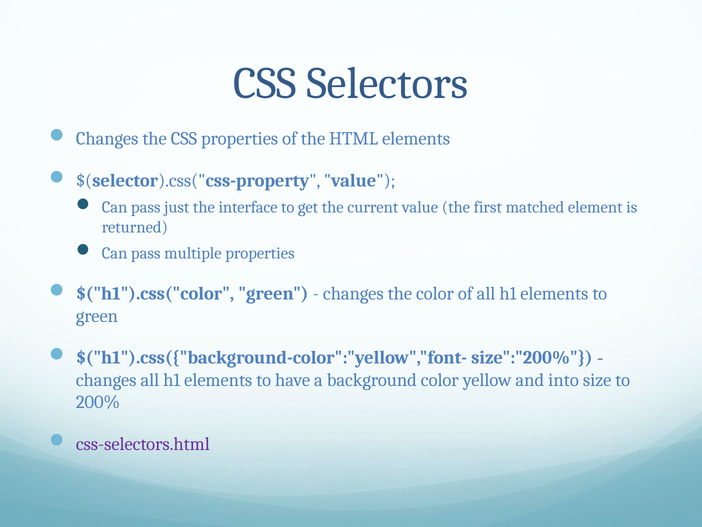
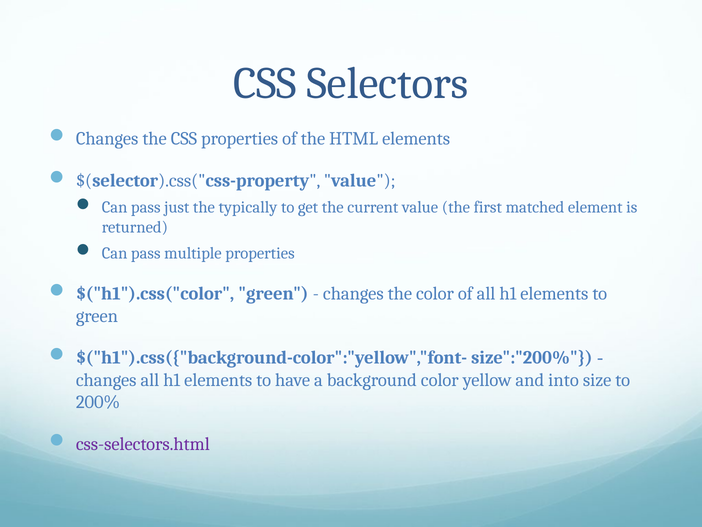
interface: interface -> typically
